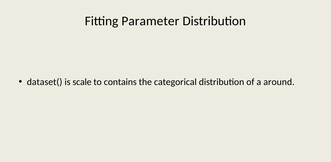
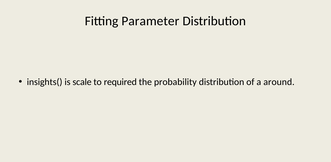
dataset(: dataset( -> insights(
contains: contains -> required
categorical: categorical -> probability
